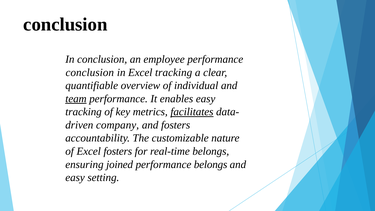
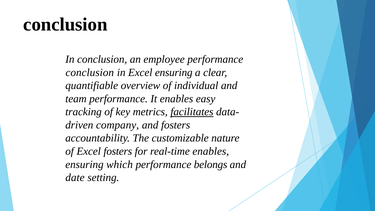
Excel tracking: tracking -> ensuring
team underline: present -> none
real-time belongs: belongs -> enables
joined: joined -> which
easy at (75, 177): easy -> date
